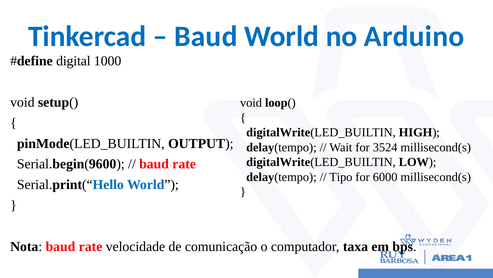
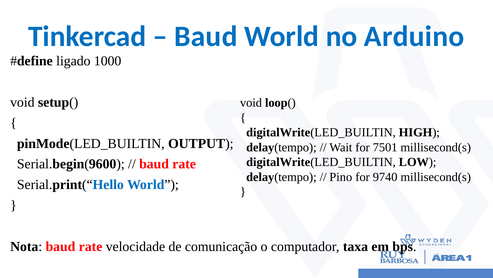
digital: digital -> ligado
3524: 3524 -> 7501
Tipo: Tipo -> Pino
6000: 6000 -> 9740
